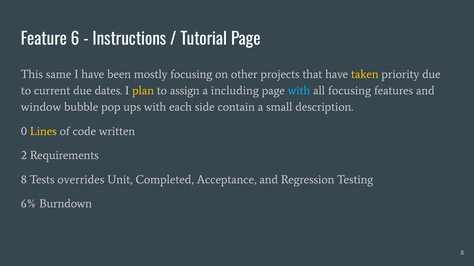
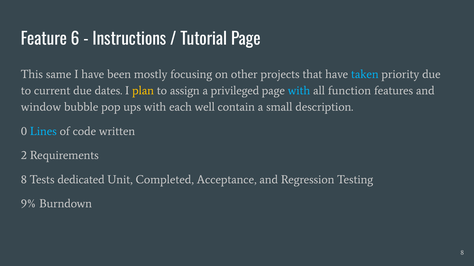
taken colour: yellow -> light blue
including: including -> privileged
all focusing: focusing -> function
side: side -> well
Lines colour: yellow -> light blue
overrides: overrides -> dedicated
6%: 6% -> 9%
